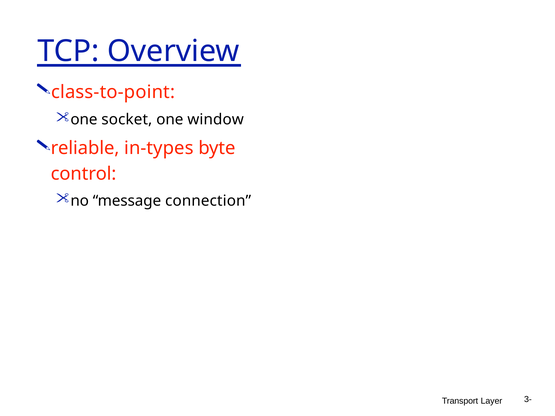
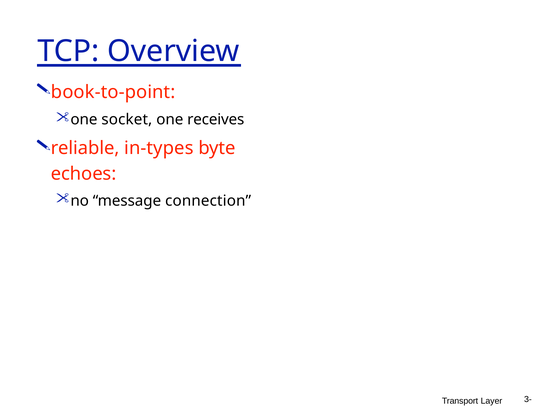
class-to-point: class-to-point -> book-to-point
window: window -> receives
control: control -> echoes
